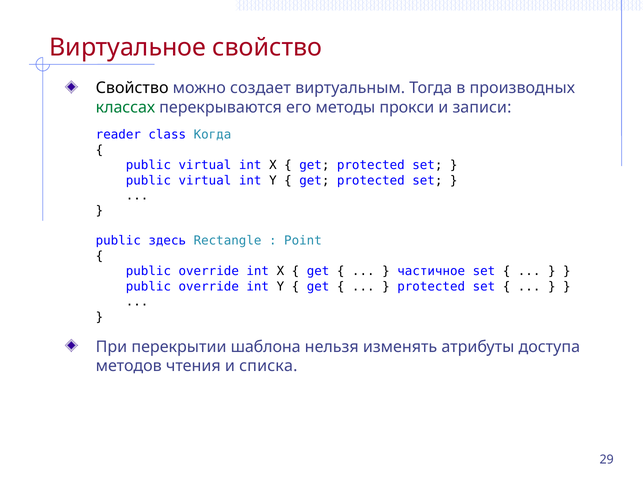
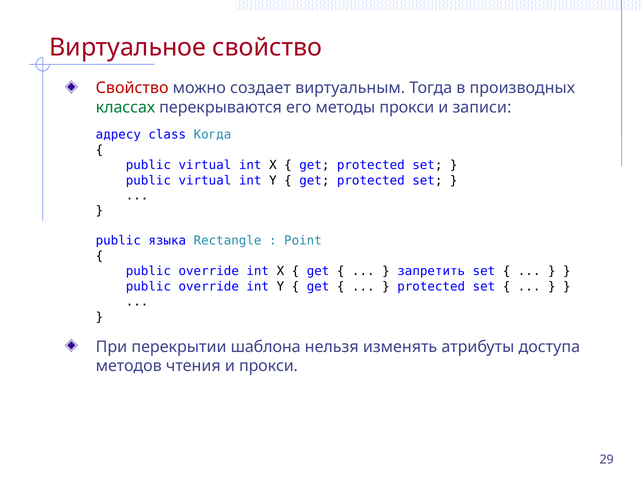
Свойство at (132, 88) colour: black -> red
reader: reader -> адресу
здесь: здесь -> языка
частичное: частичное -> запретить
и списка: списка -> прокси
